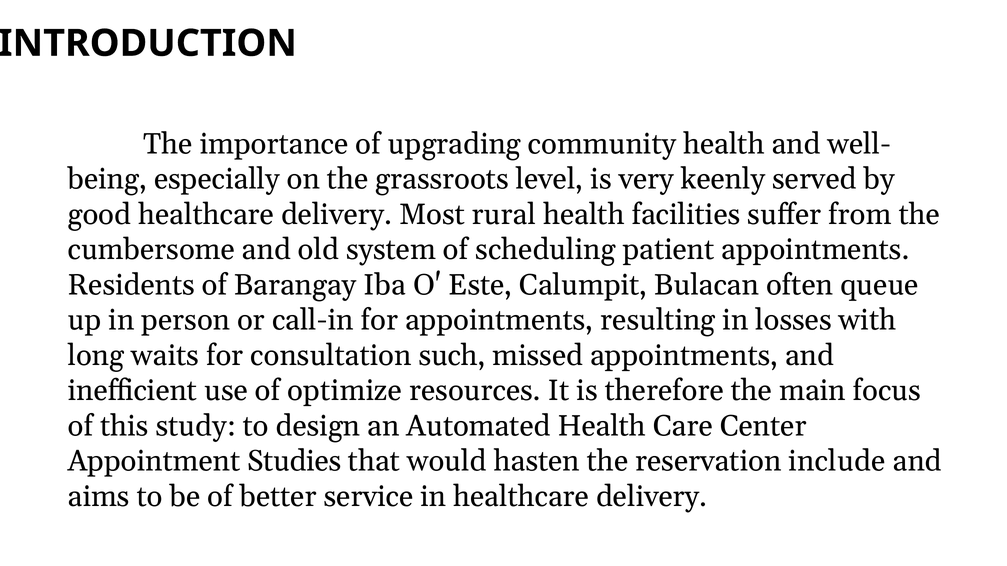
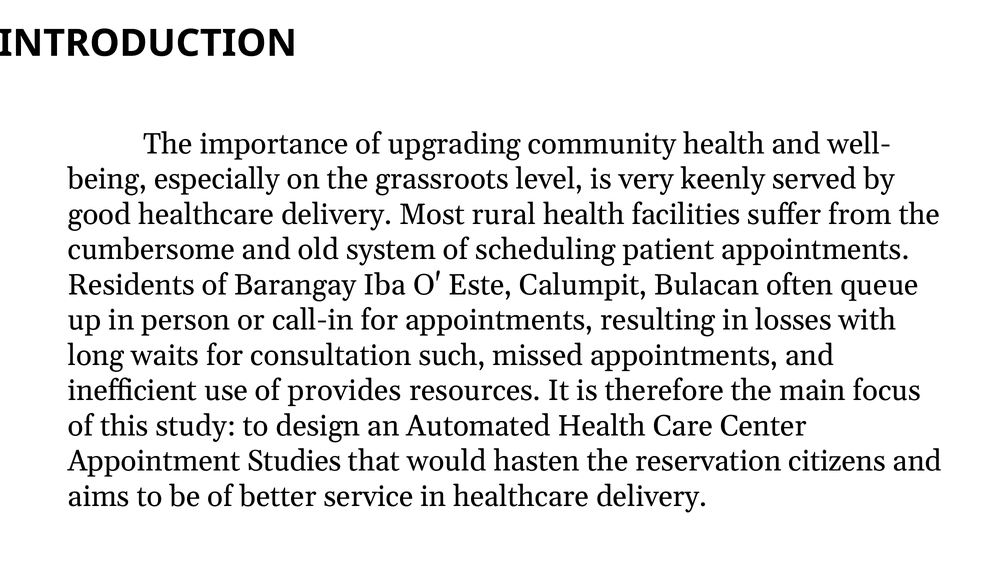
optimize: optimize -> provides
include: include -> citizens
